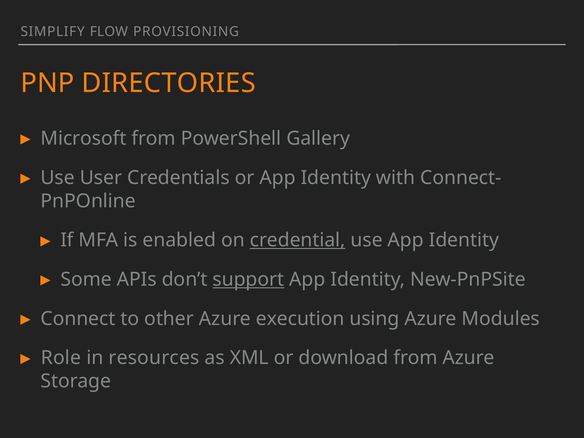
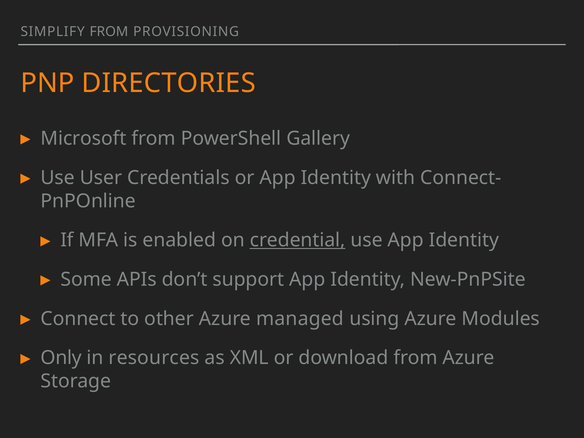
SIMPLIFY FLOW: FLOW -> FROM
support underline: present -> none
execution: execution -> managed
Role: Role -> Only
